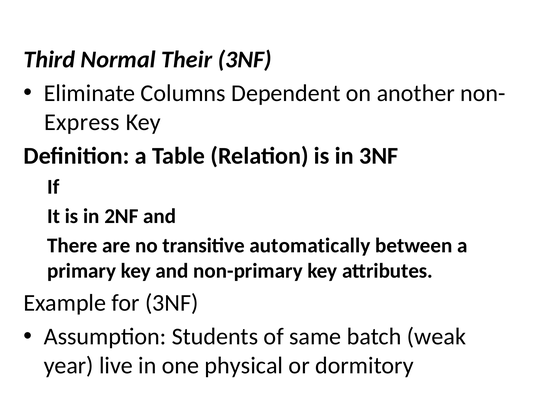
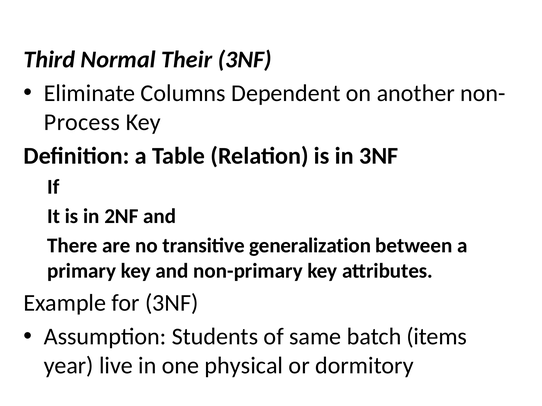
Express: Express -> Process
automatically: automatically -> generalization
weak: weak -> items
